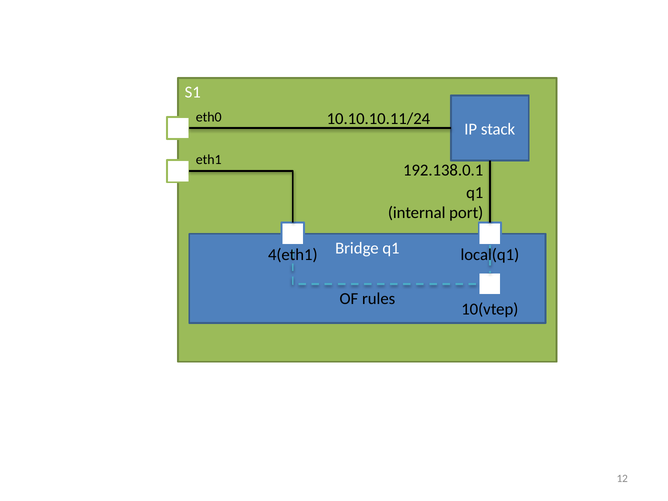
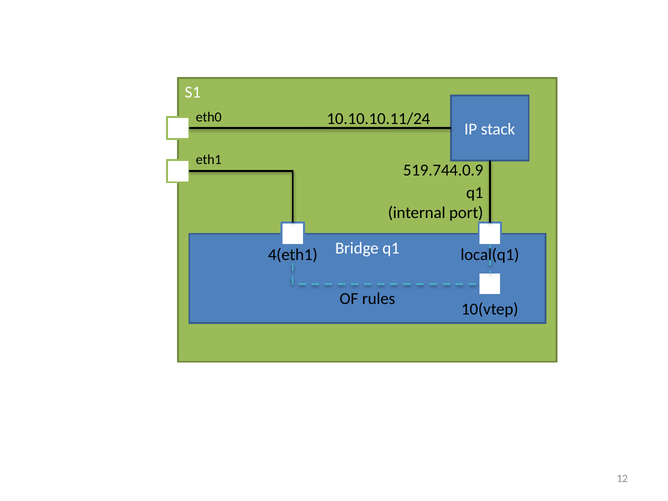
192.138.0.1: 192.138.0.1 -> 519.744.0.9
